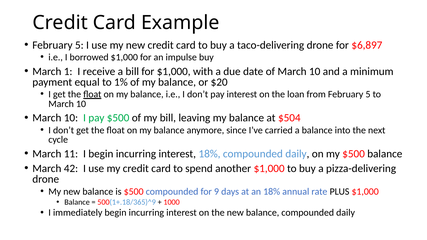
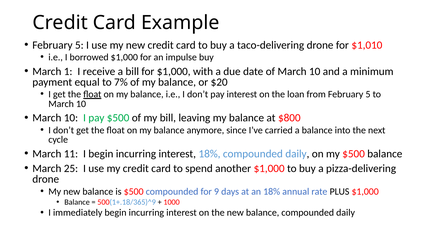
$6,897: $6,897 -> $1,010
1%: 1% -> 7%
$504: $504 -> $800
42: 42 -> 25
